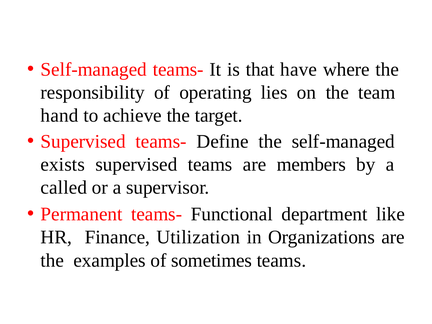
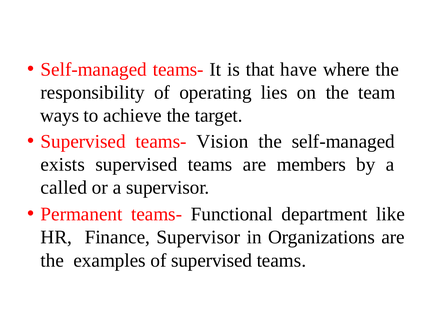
hand: hand -> ways
Define: Define -> Vision
Finance Utilization: Utilization -> Supervisor
of sometimes: sometimes -> supervised
